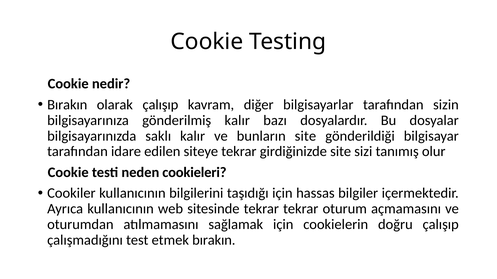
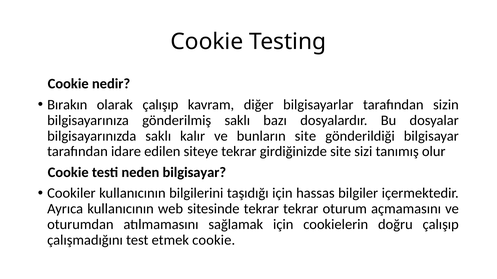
gönderilmiş kalır: kalır -> saklı
neden cookieleri: cookieleri -> bilgisayar
etmek bırakın: bırakın -> cookie
